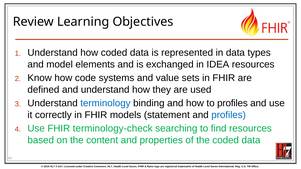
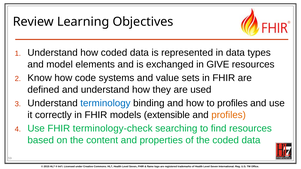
IDEA: IDEA -> GIVE
statement: statement -> extensible
profiles at (229, 115) colour: blue -> orange
